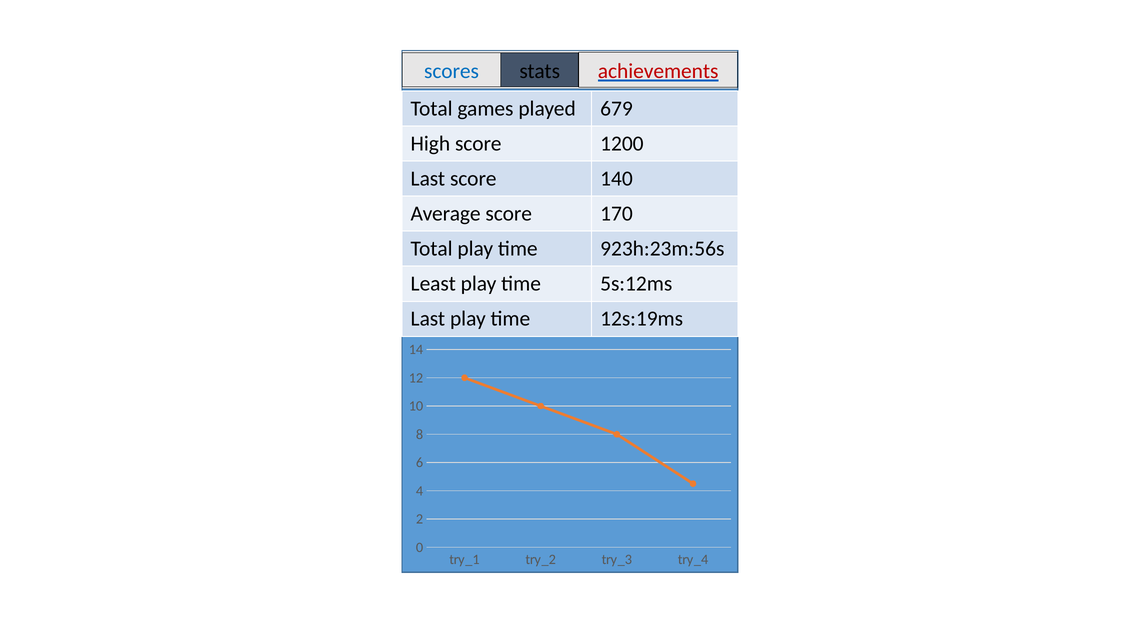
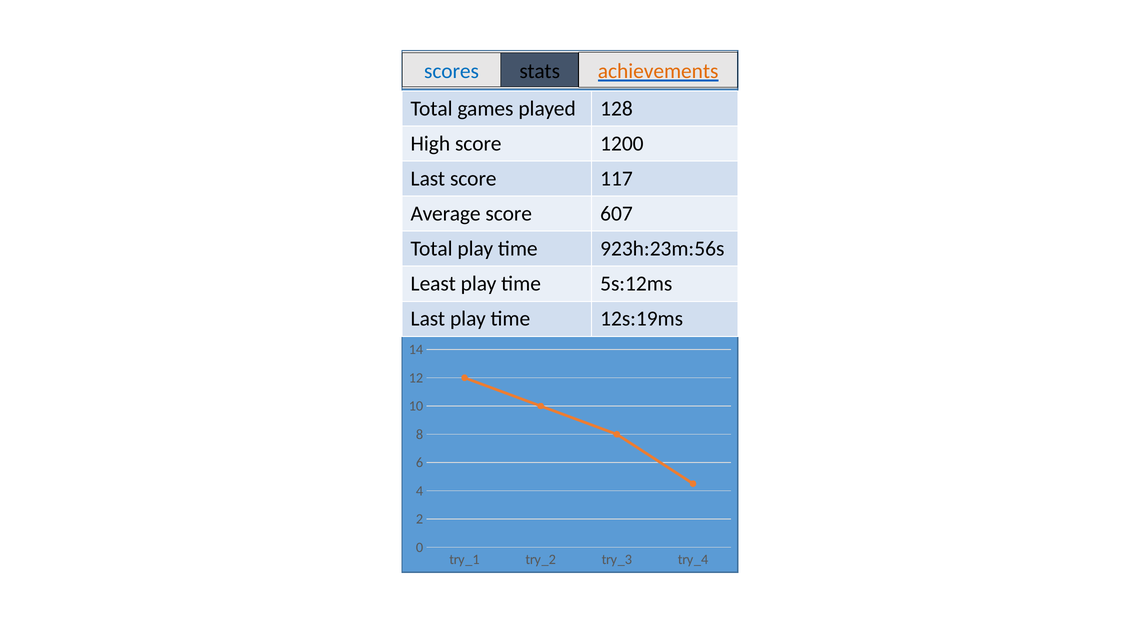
achievements colour: red -> orange
679: 679 -> 128
140: 140 -> 117
170: 170 -> 607
